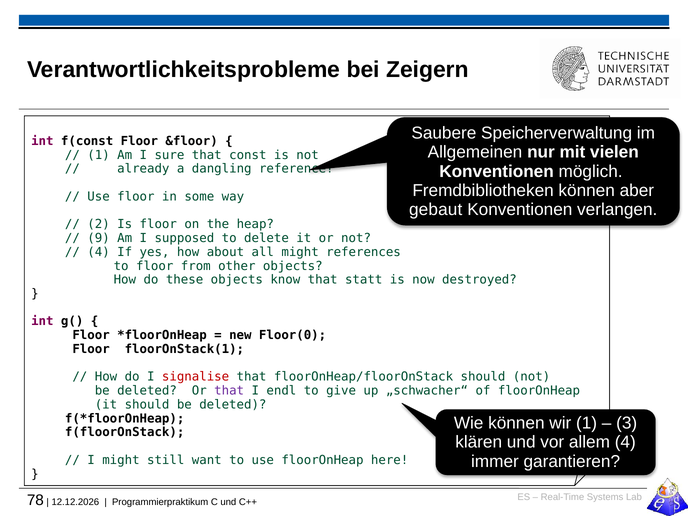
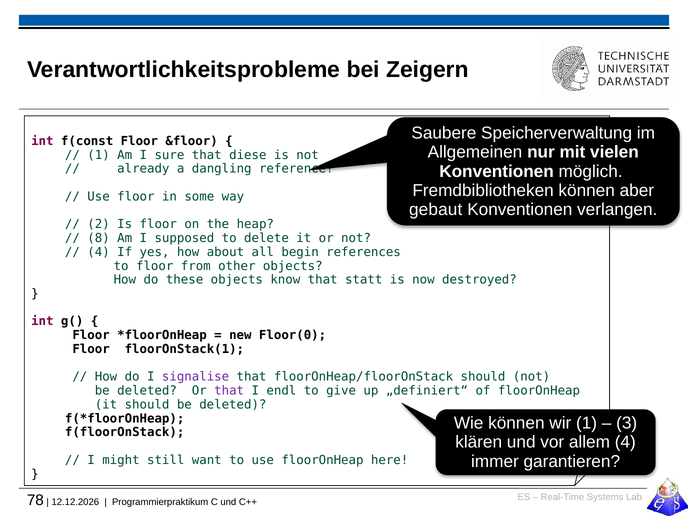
const: const -> diese
9: 9 -> 8
all might: might -> begin
signalise colour: red -> purple
„schwacher“: „schwacher“ -> „definiert“
